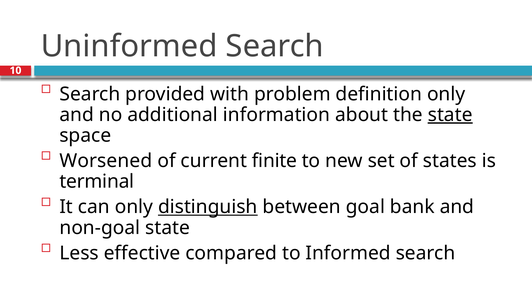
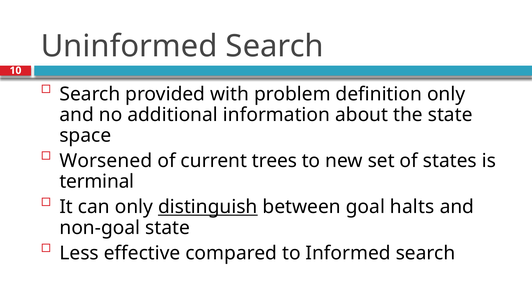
state at (450, 115) underline: present -> none
finite: finite -> trees
bank: bank -> halts
